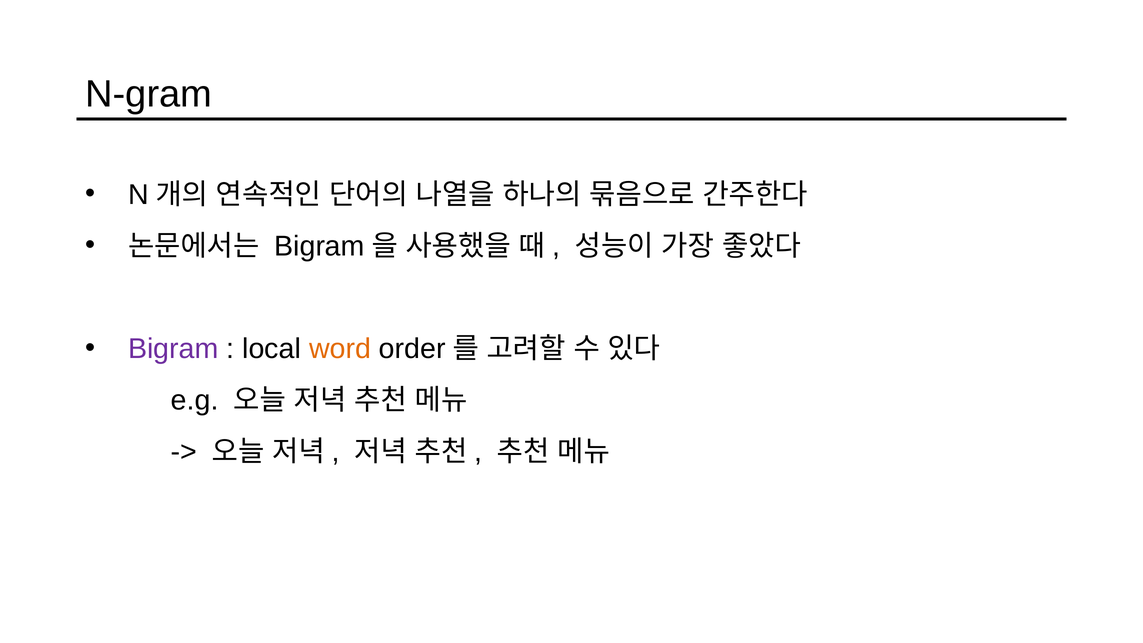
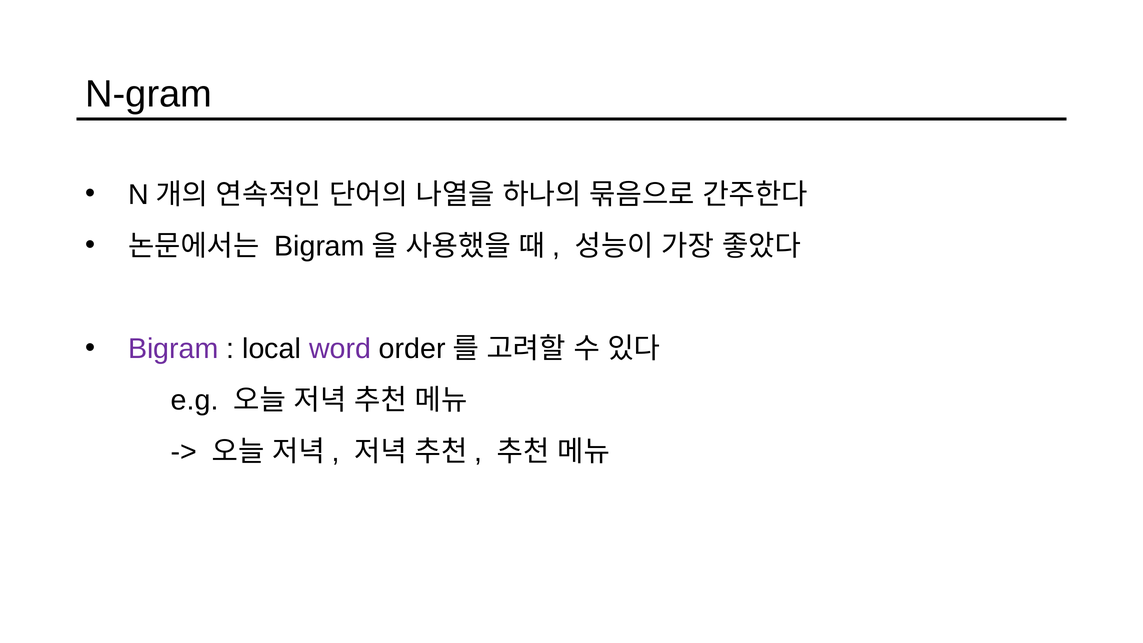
word colour: orange -> purple
